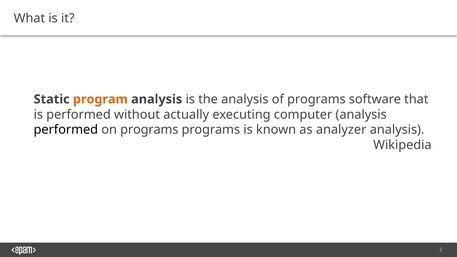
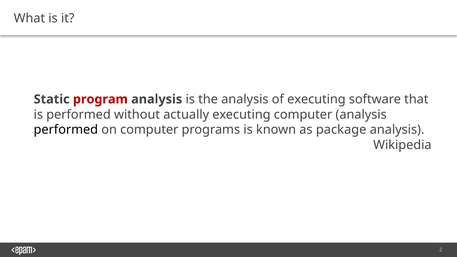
program colour: orange -> red
of programs: programs -> executing
on programs: programs -> computer
analyzer: analyzer -> package
